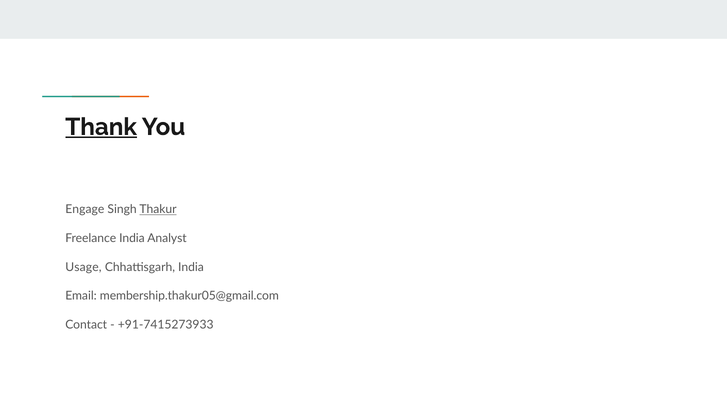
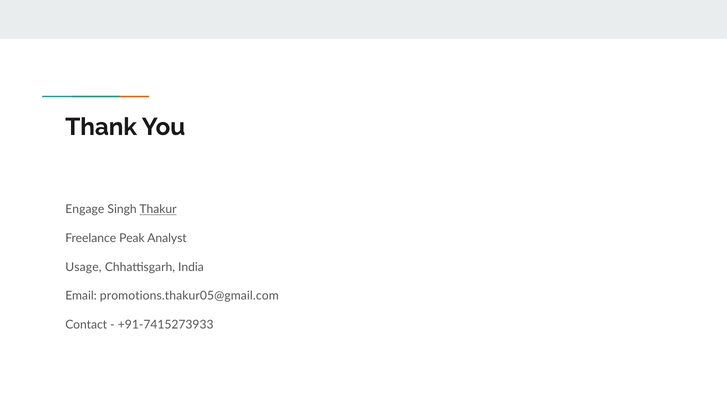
Thank underline: present -> none
Freelance India: India -> Peak
membership.thakur05@gmail.com: membership.thakur05@gmail.com -> promotions.thakur05@gmail.com
